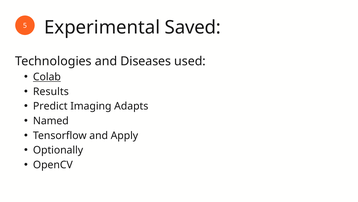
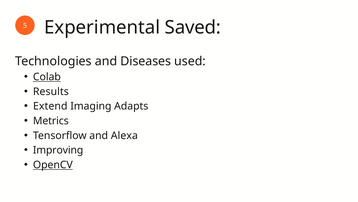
Predict: Predict -> Extend
Named: Named -> Metrics
Apply: Apply -> Alexa
Optionally: Optionally -> Improving
OpenCV underline: none -> present
